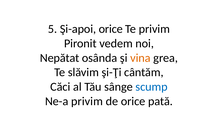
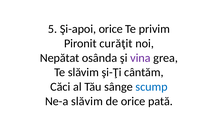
vedem: vedem -> curăţit
vina colour: orange -> purple
Ne-a privim: privim -> slăvim
